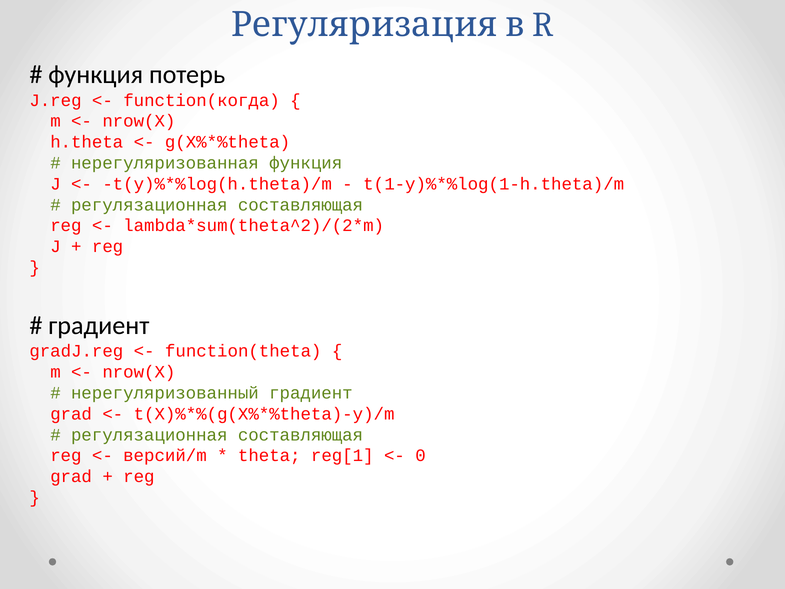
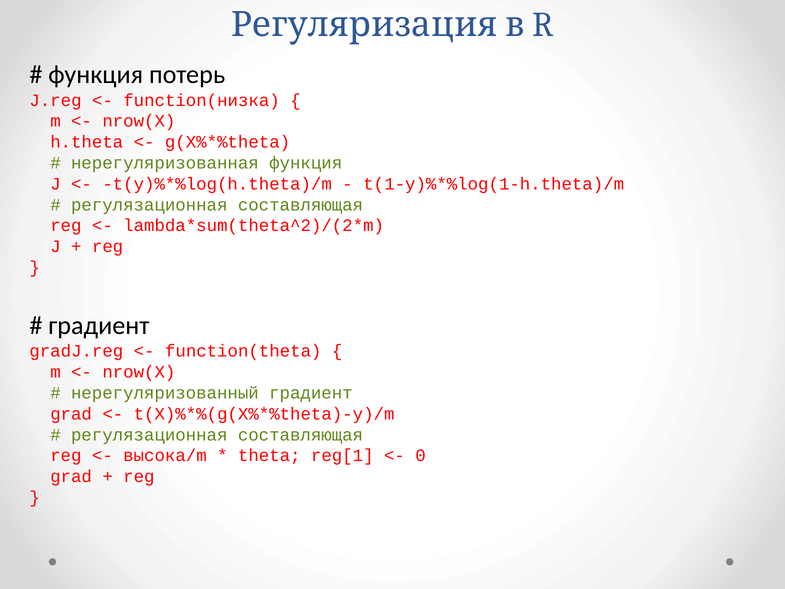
function(когда: function(когда -> function(низка
версий/m: версий/m -> высока/m
